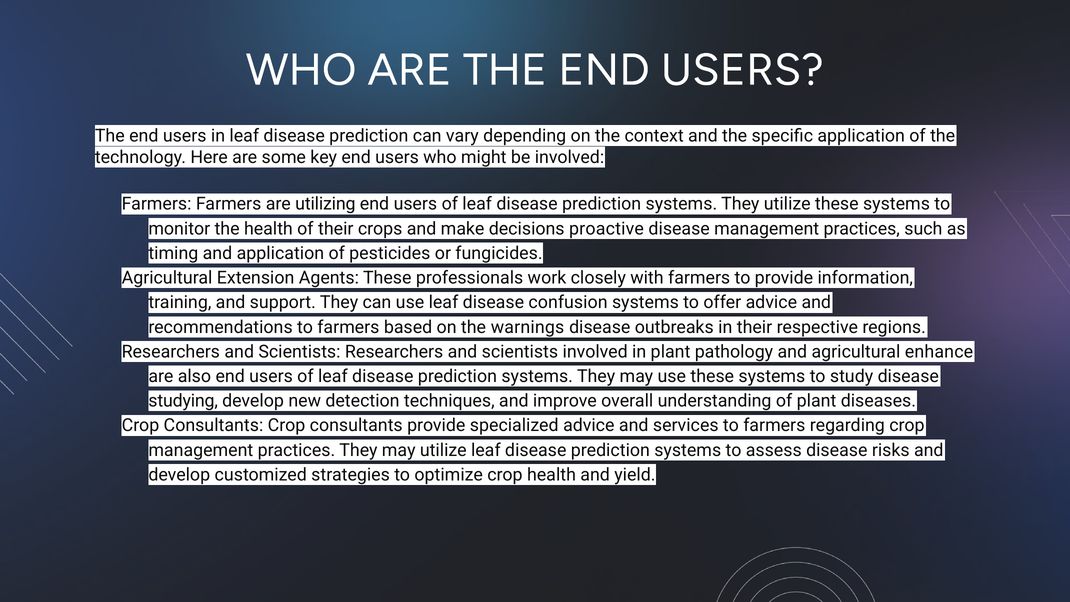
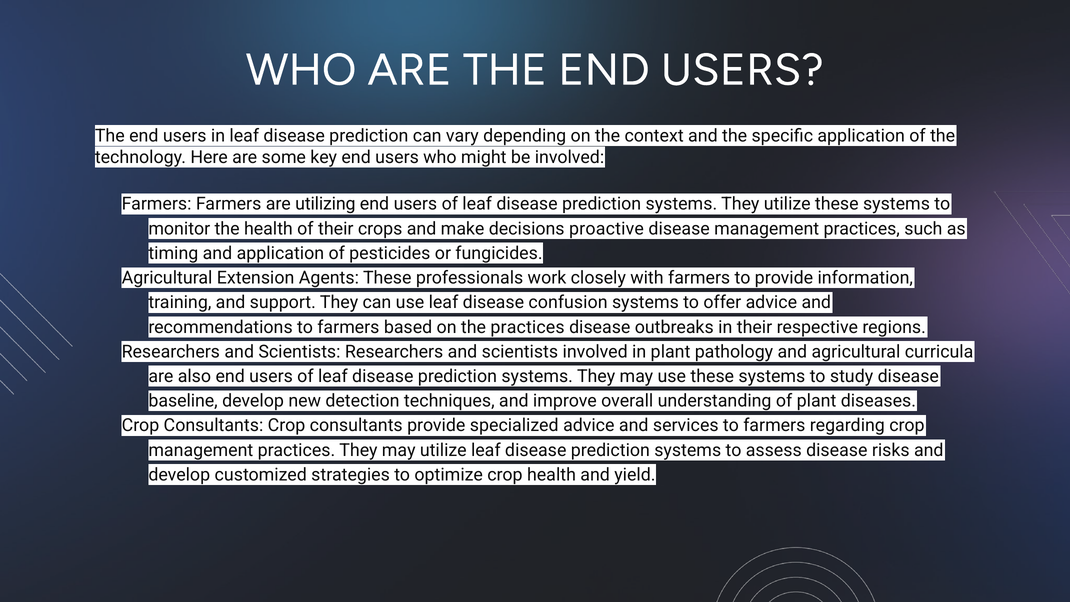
the warnings: warnings -> practices
enhance: enhance -> curricula
studying: studying -> baseline
